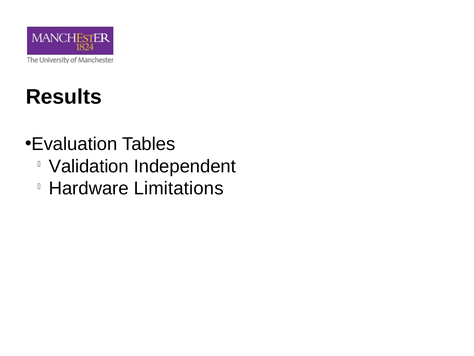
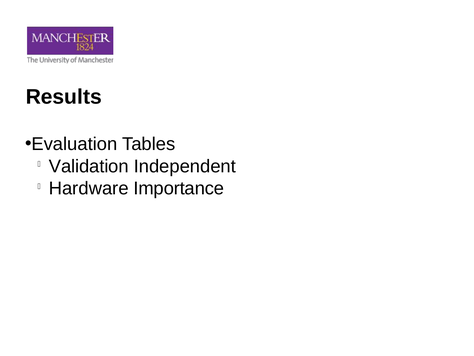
Limitations: Limitations -> Importance
